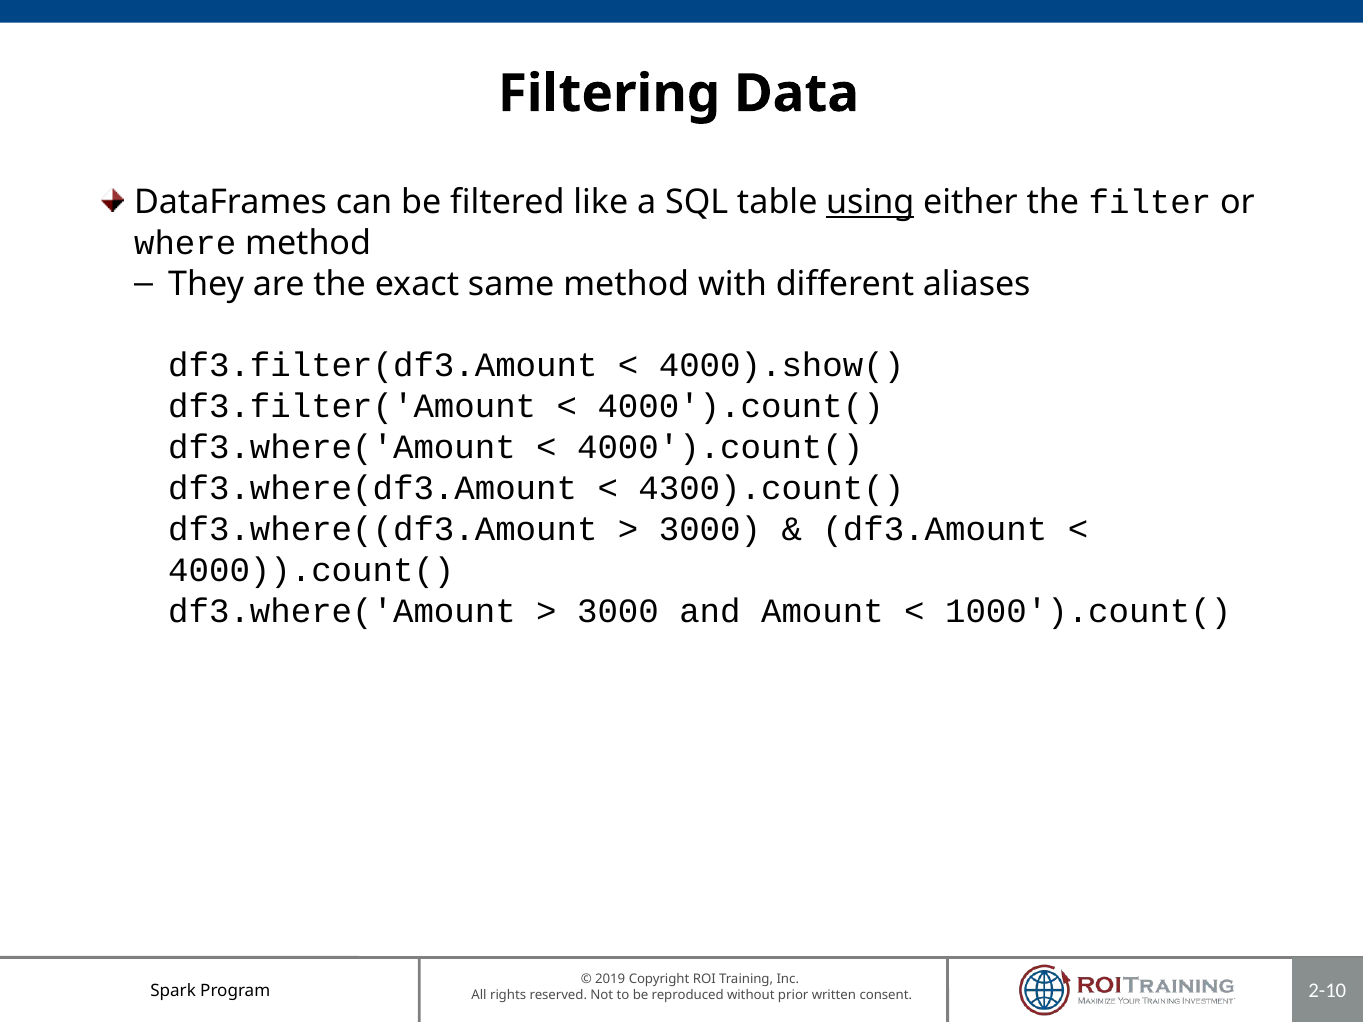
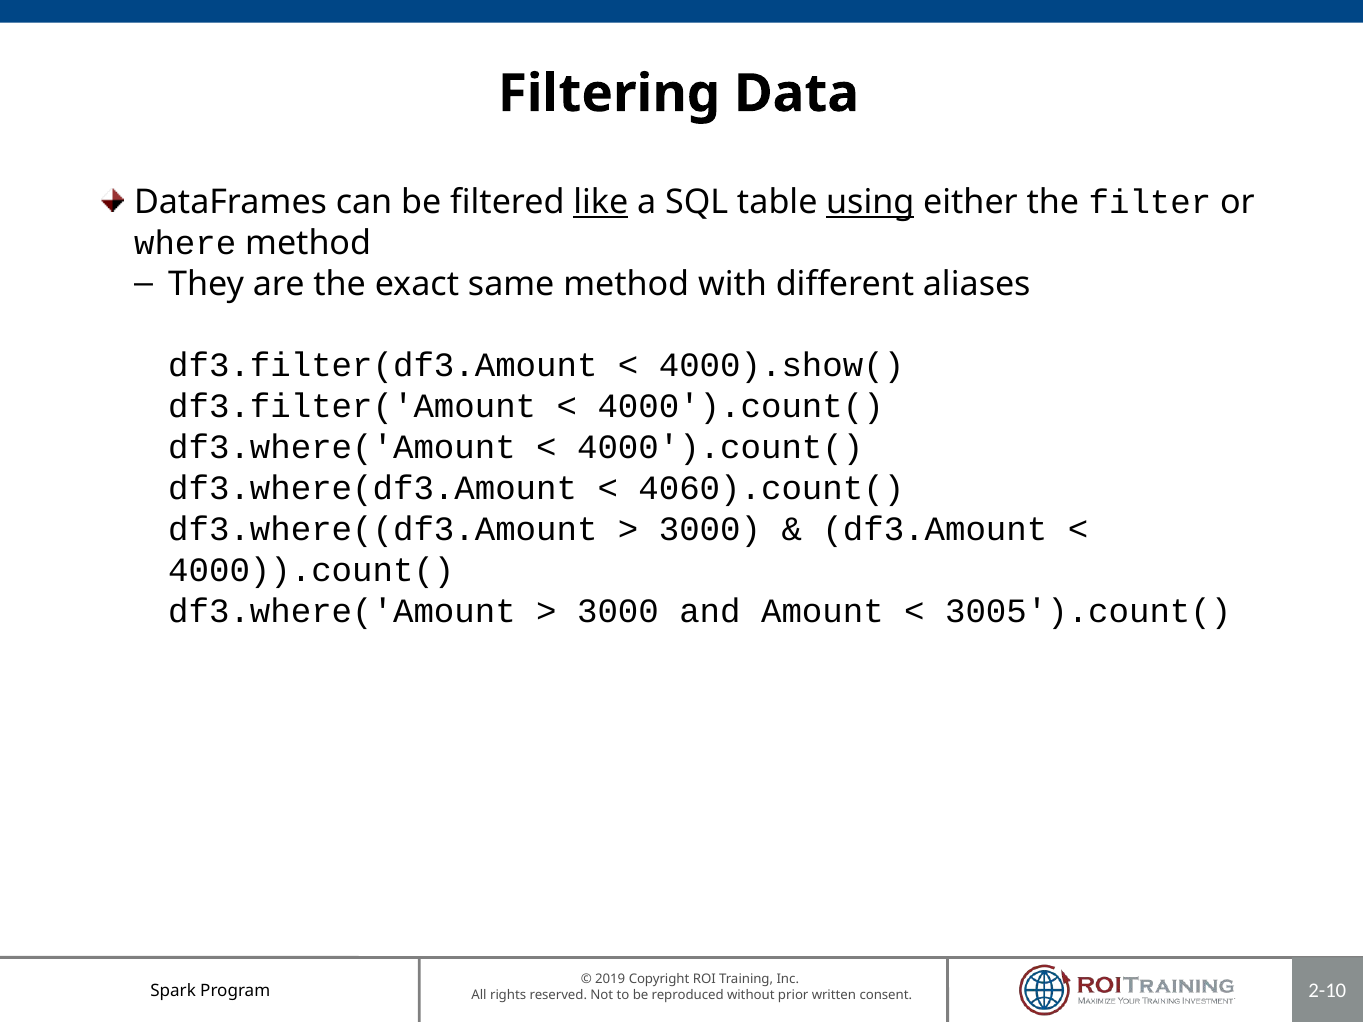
like underline: none -> present
4300).count(: 4300).count( -> 4060).count(
1000').count(: 1000').count( -> 3005').count(
